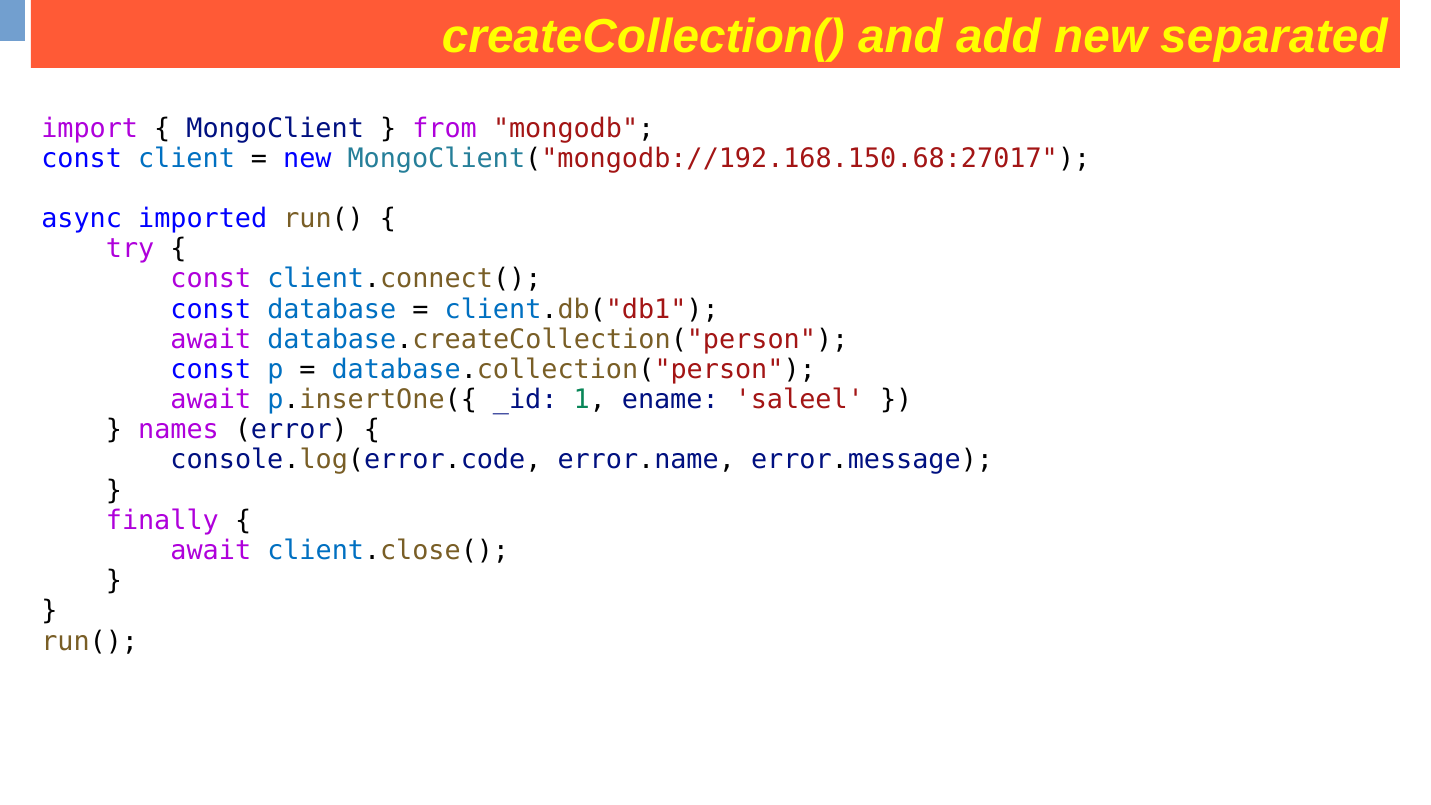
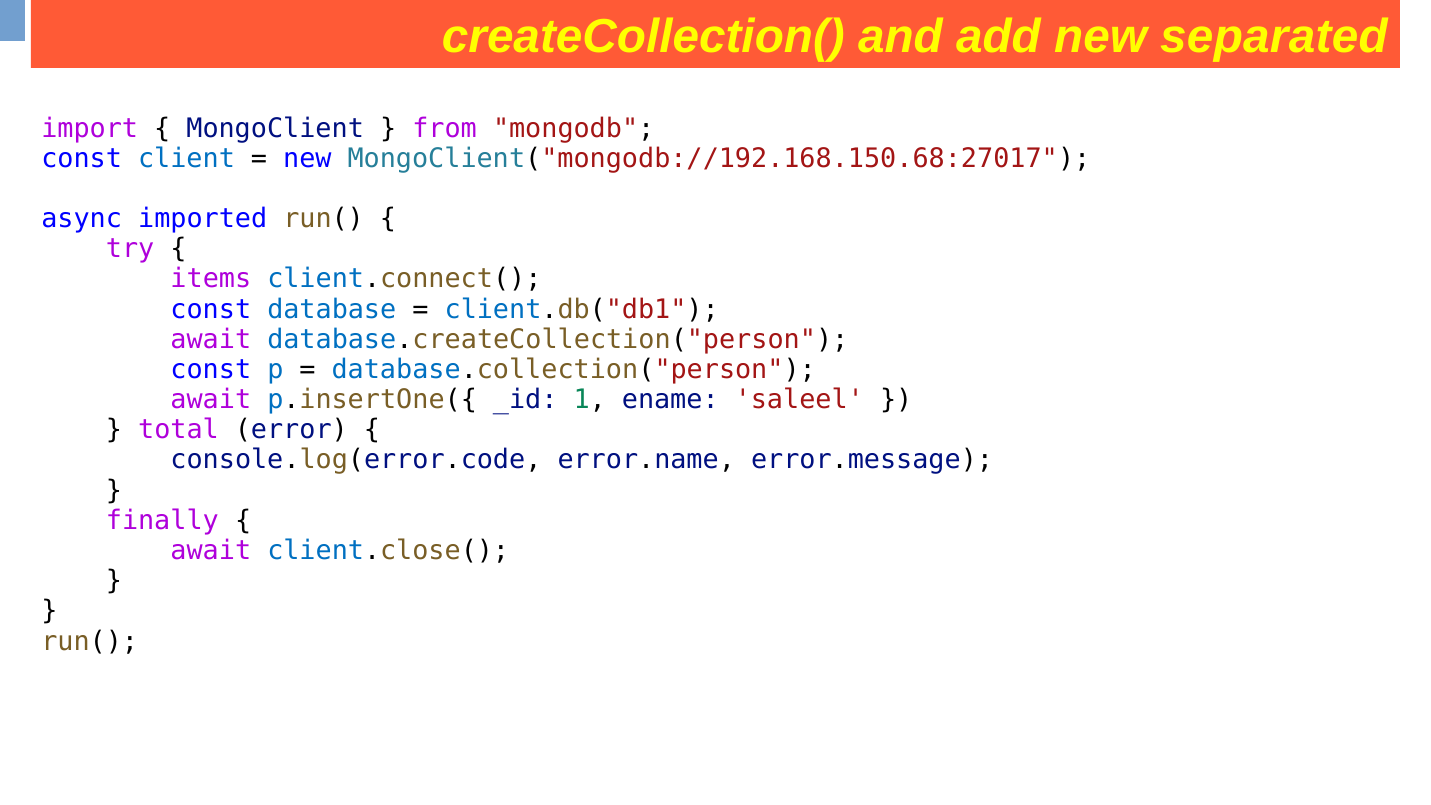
const at (211, 279): const -> items
names: names -> total
